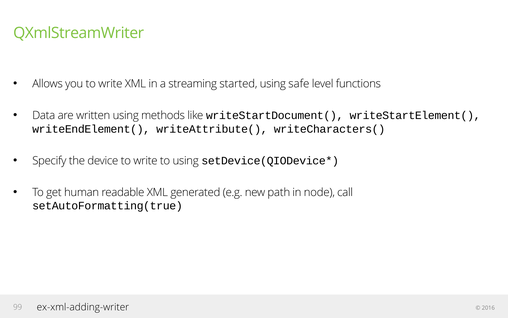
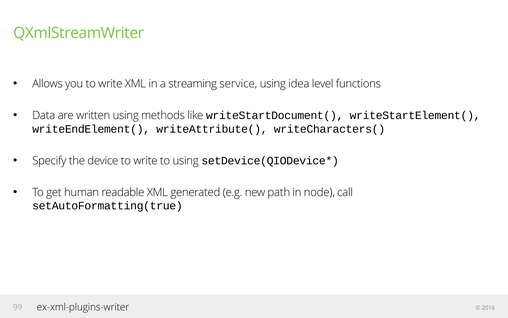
started: started -> service
safe: safe -> idea
ex-xml-adding-writer: ex-xml-adding-writer -> ex-xml-plugins-writer
